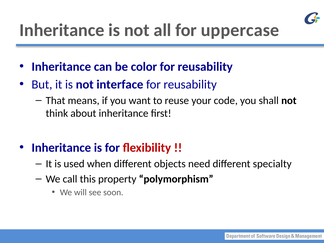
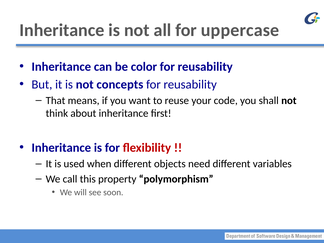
interface: interface -> concepts
specialty: specialty -> variables
